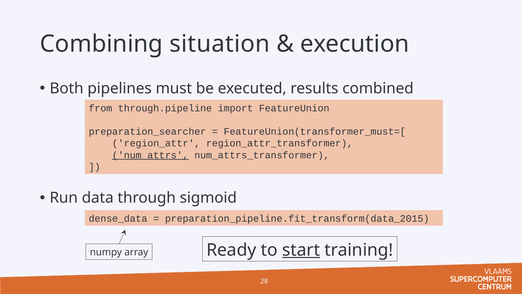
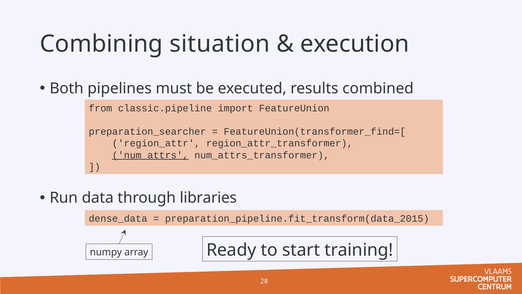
through.pipeline: through.pipeline -> classic.pipeline
FeatureUnion(transformer_must=[: FeatureUnion(transformer_must=[ -> FeatureUnion(transformer_find=[
sigmoid: sigmoid -> libraries
start underline: present -> none
